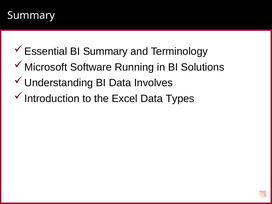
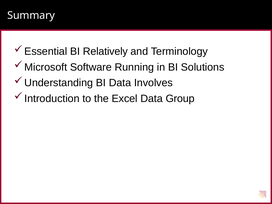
BI Summary: Summary -> Relatively
Types: Types -> Group
